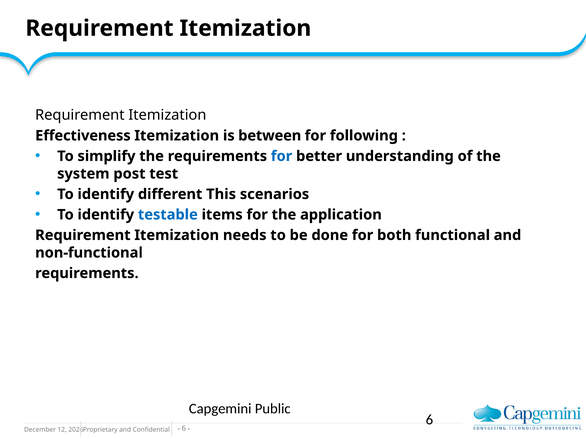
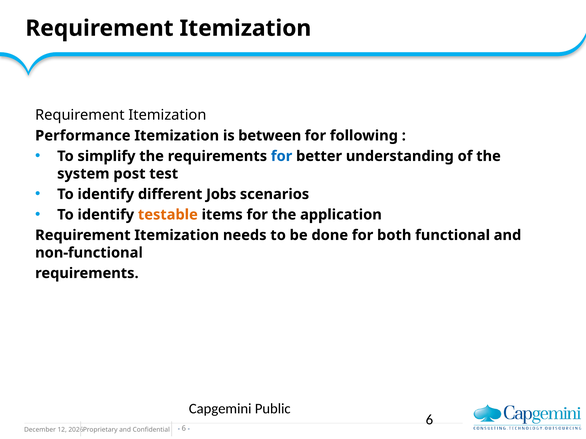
Effectiveness: Effectiveness -> Performance
This: This -> Jobs
testable colour: blue -> orange
